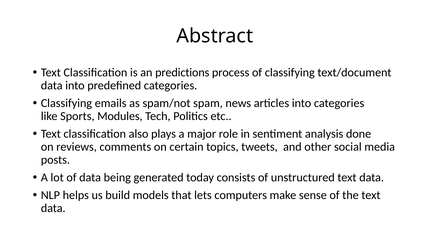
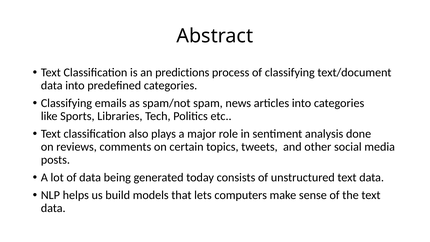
Modules: Modules -> Libraries
